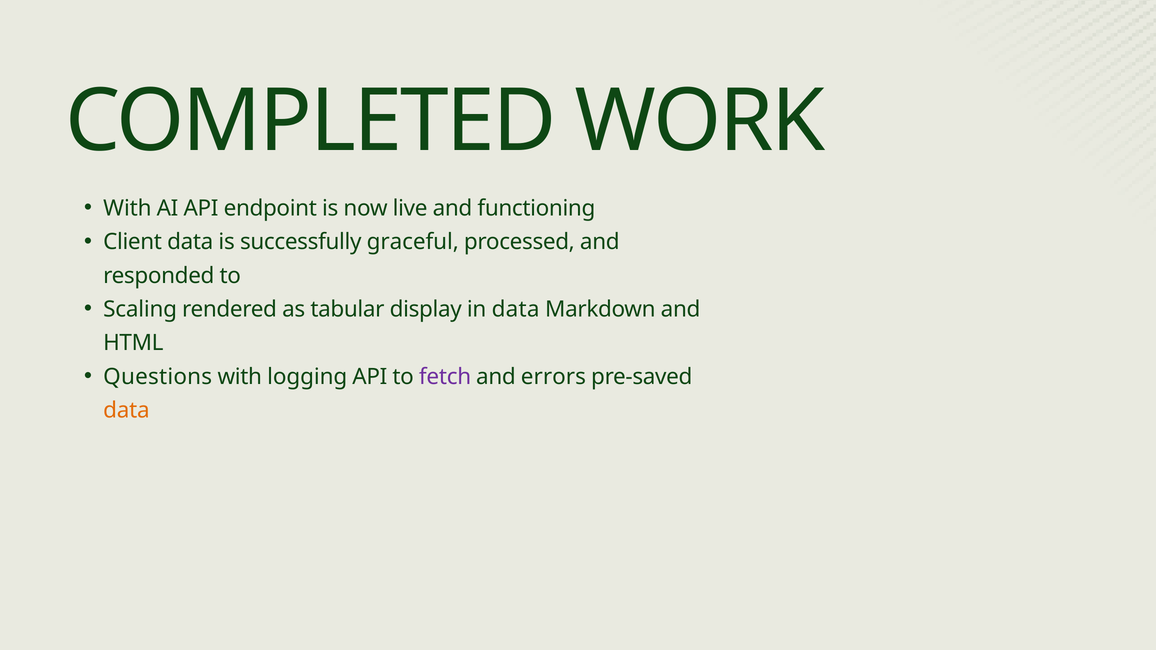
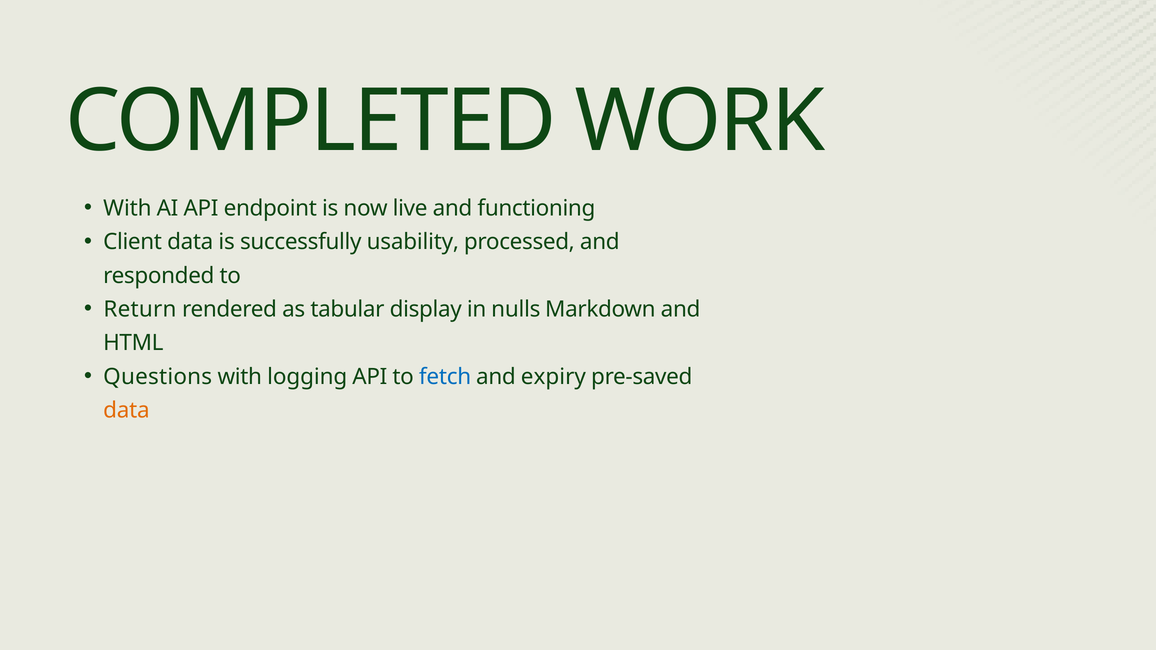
graceful: graceful -> usability
Scaling: Scaling -> Return
in data: data -> nulls
fetch colour: purple -> blue
errors: errors -> expiry
